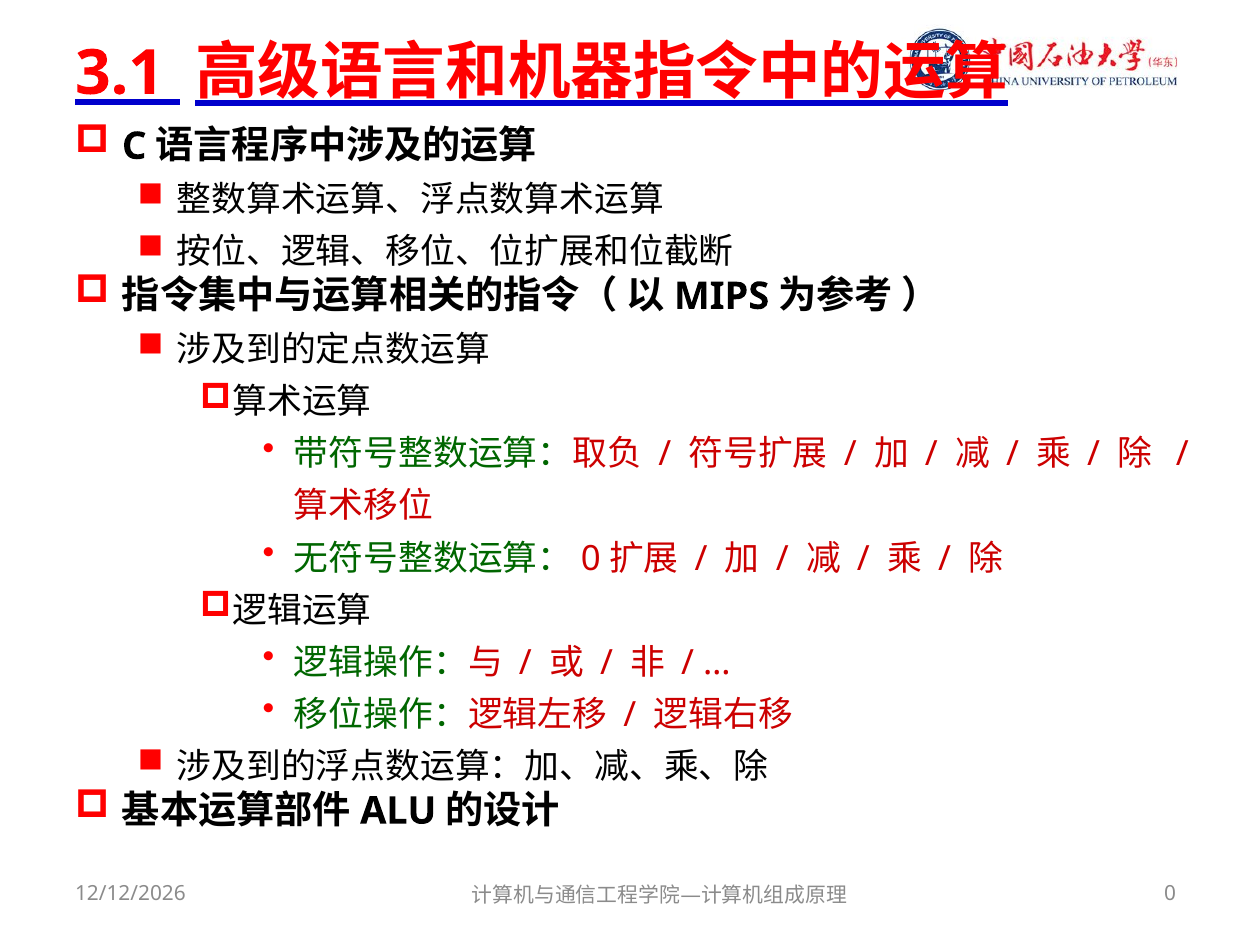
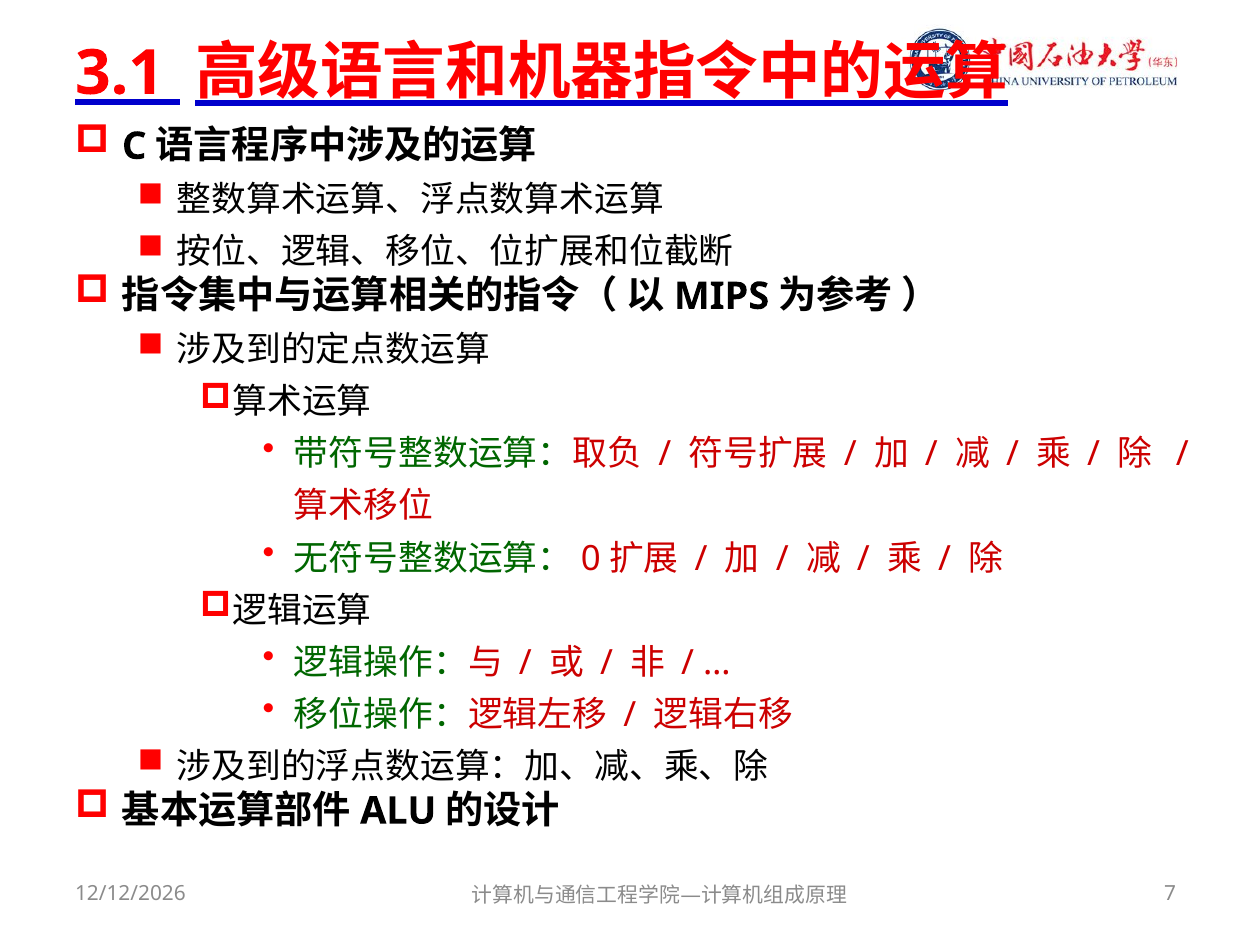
0 at (1170, 894): 0 -> 7
